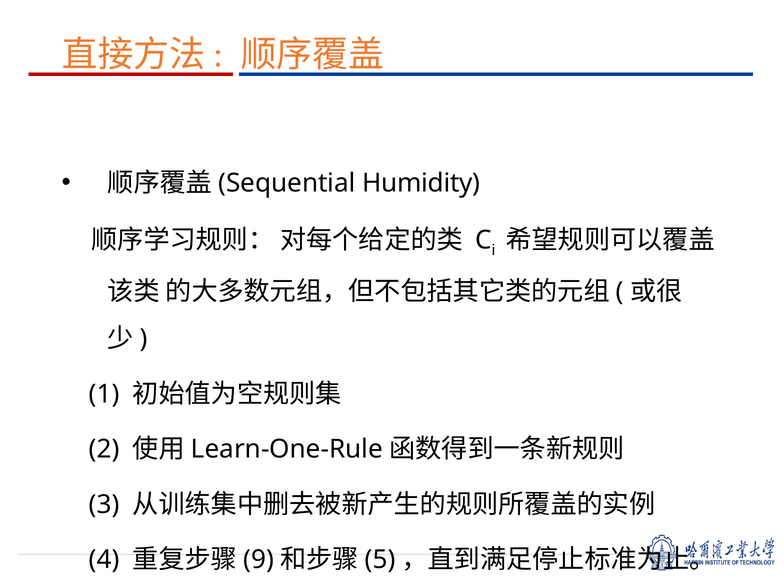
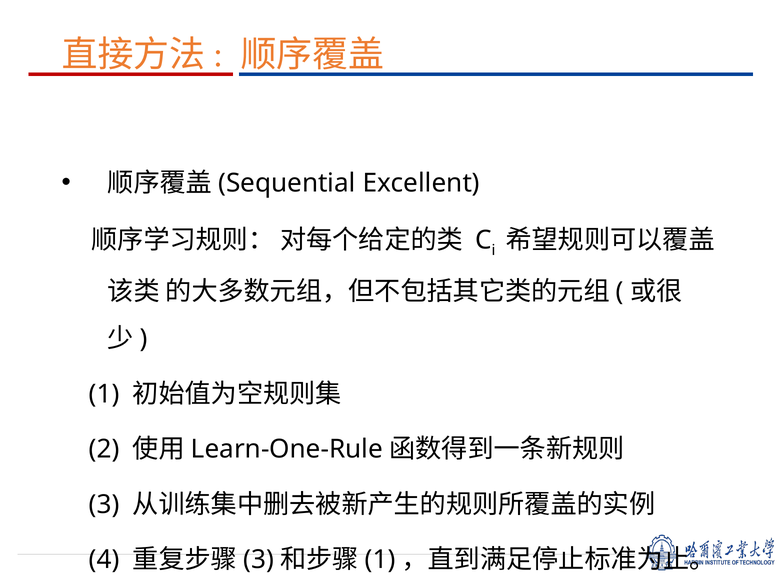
Humidity: Humidity -> Excellent
9 at (259, 560): 9 -> 3
5 at (380, 560): 5 -> 1
